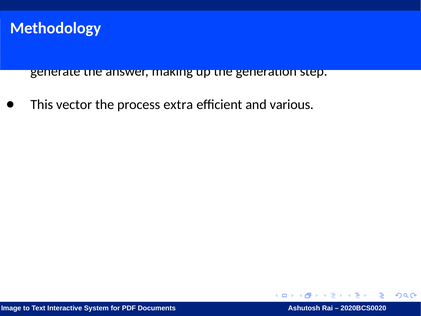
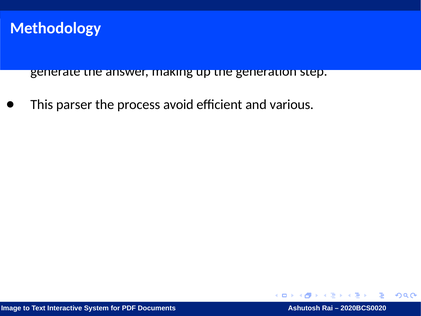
vector: vector -> parser
extra: extra -> avoid
